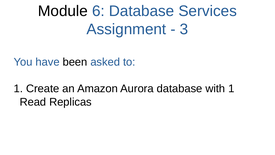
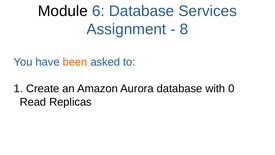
3: 3 -> 8
been colour: black -> orange
with 1: 1 -> 0
